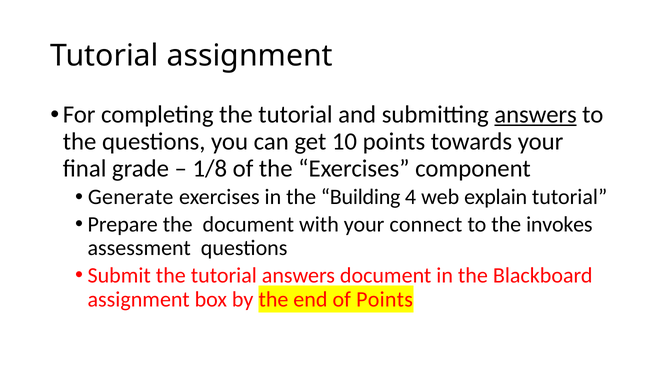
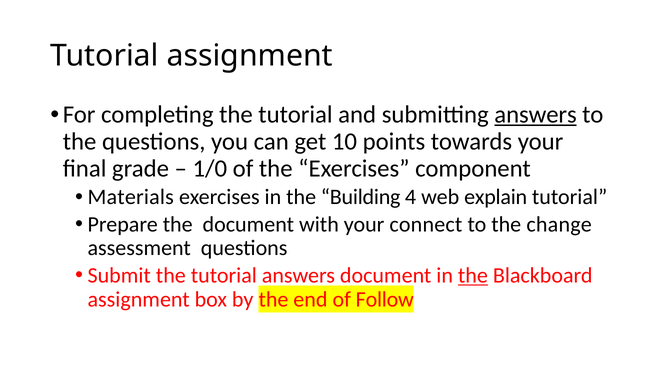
1/8: 1/8 -> 1/0
Generate: Generate -> Materials
invokes: invokes -> change
the at (473, 275) underline: none -> present
of Points: Points -> Follow
